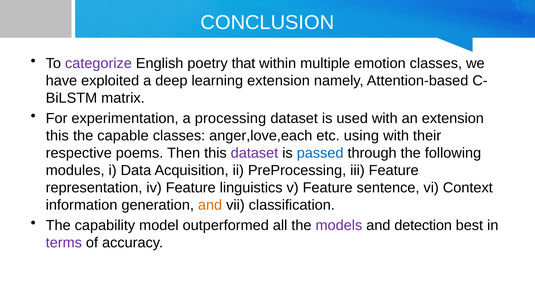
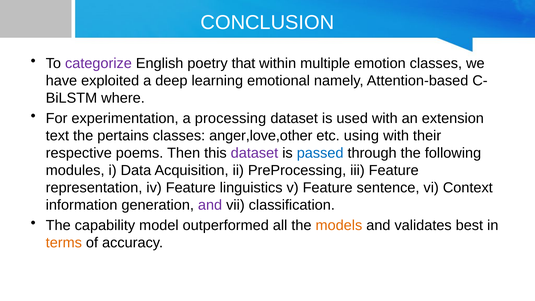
learning extension: extension -> emotional
matrix: matrix -> where
this at (57, 136): this -> text
capable: capable -> pertains
anger,love,each: anger,love,each -> anger,love,other
and at (210, 205) colour: orange -> purple
models colour: purple -> orange
detection: detection -> validates
terms colour: purple -> orange
